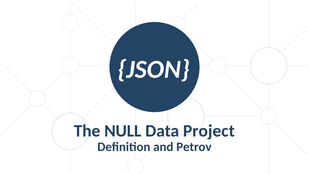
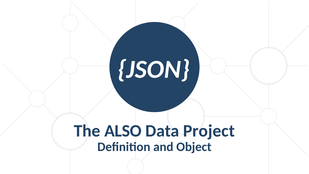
NULL: NULL -> ALSO
Petrov: Petrov -> Object
